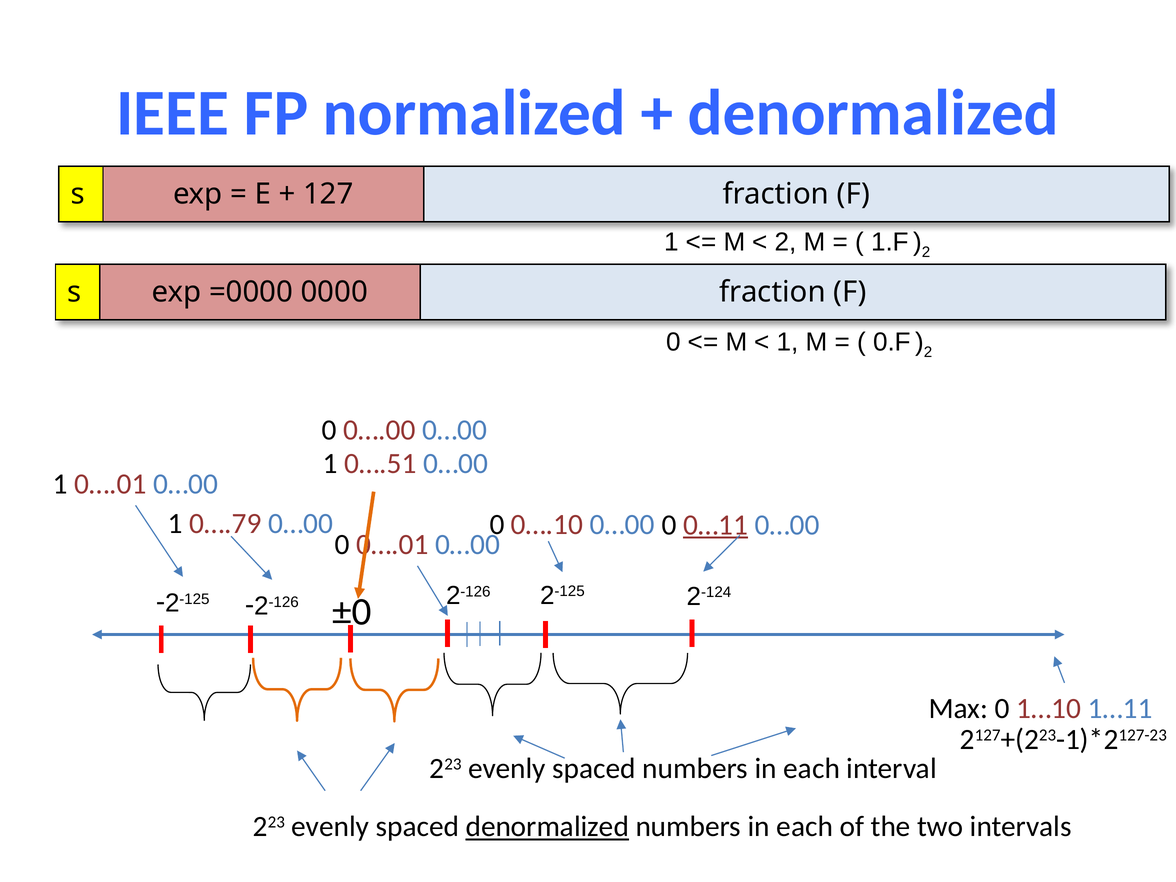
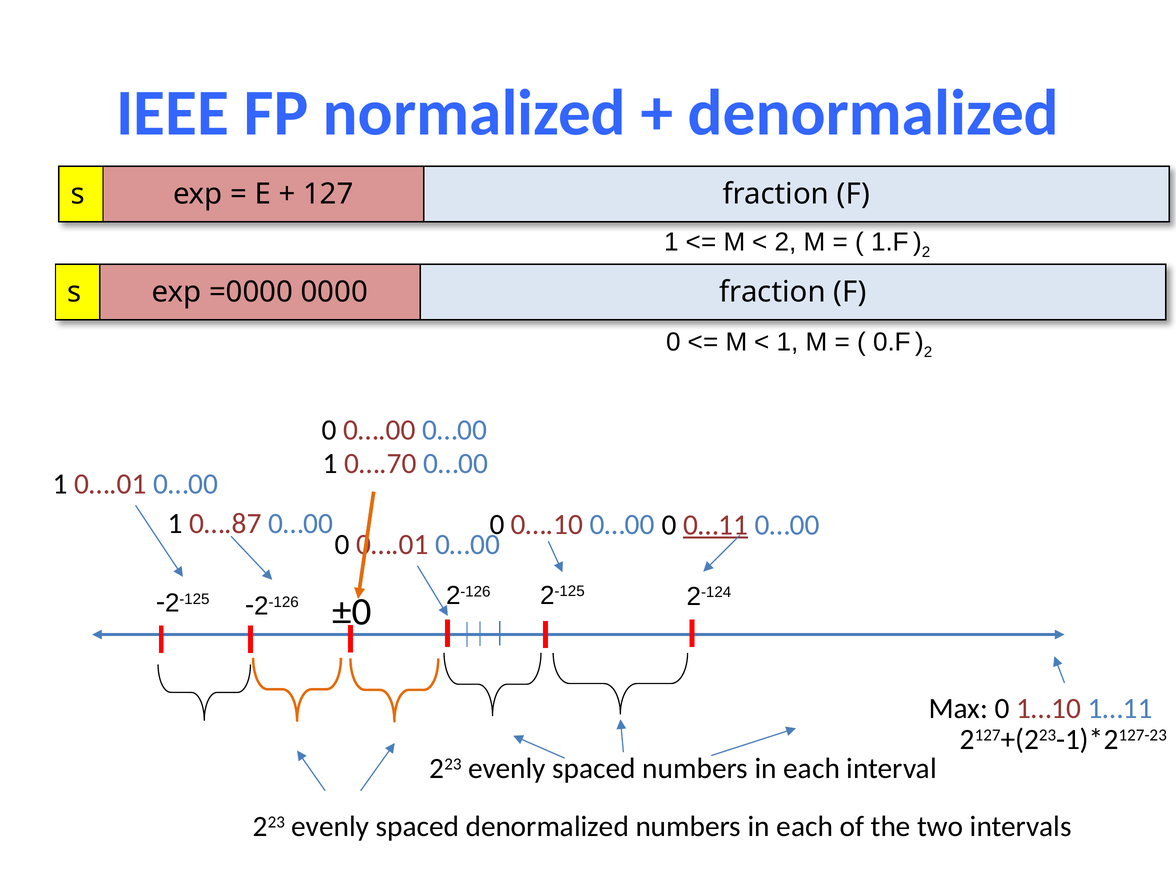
0….51: 0….51 -> 0….70
0….79: 0….79 -> 0….87
denormalized at (547, 827) underline: present -> none
